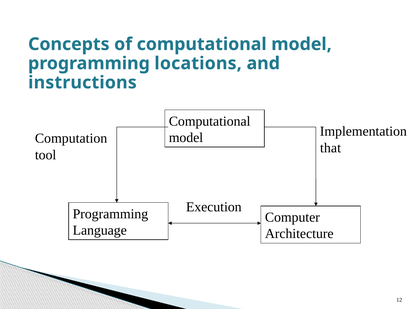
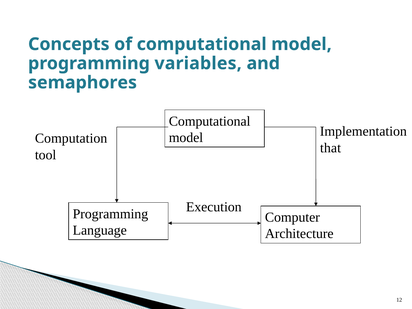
locations: locations -> variables
instructions: instructions -> semaphores
